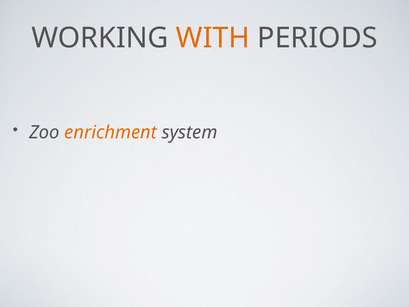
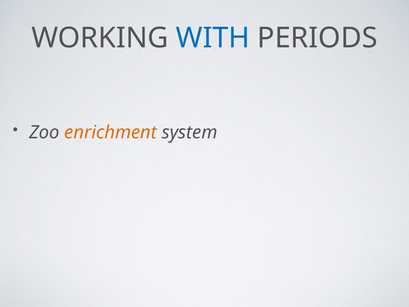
WITH colour: orange -> blue
